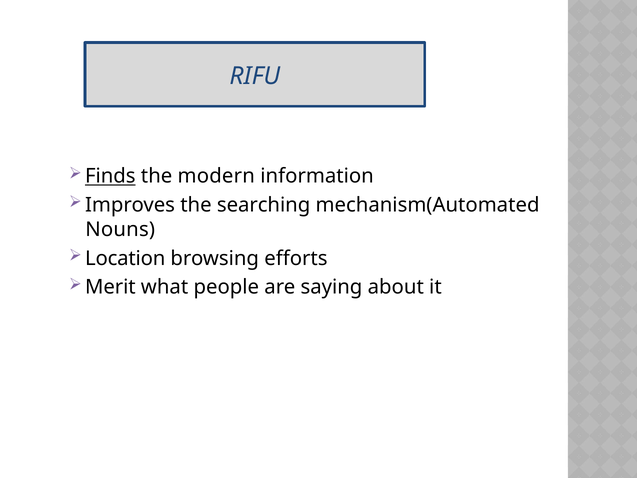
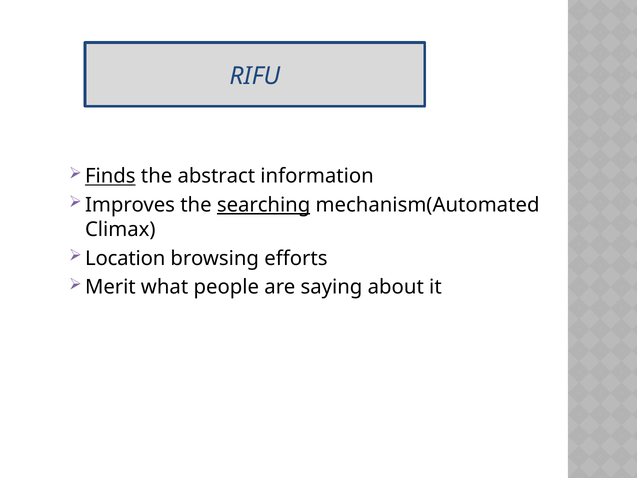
modern: modern -> abstract
searching underline: none -> present
Nouns: Nouns -> Climax
